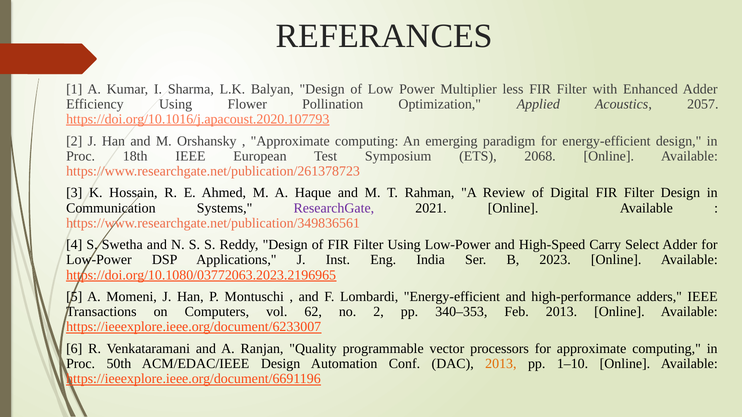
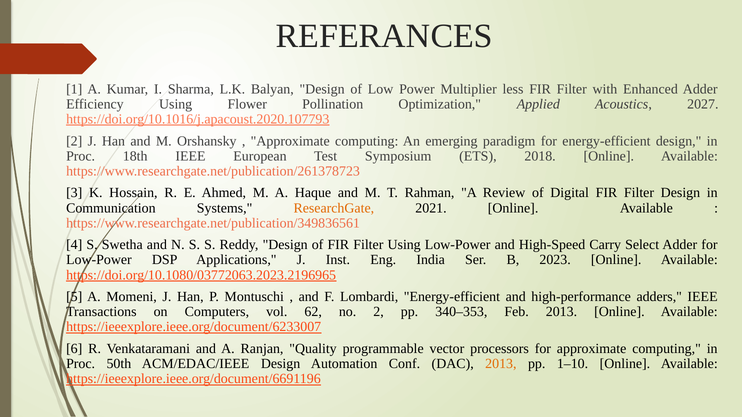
2057: 2057 -> 2027
2068: 2068 -> 2018
ResearchGate colour: purple -> orange
